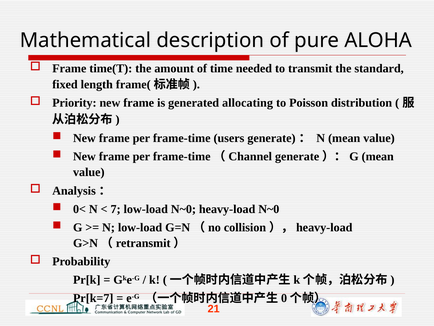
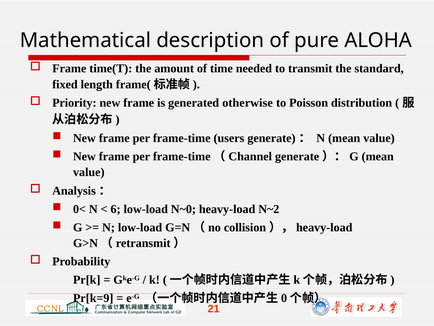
allocating: allocating -> otherwise
7: 7 -> 6
heavy-load N~0: N~0 -> N~2
Pr[k=7: Pr[k=7 -> Pr[k=9
